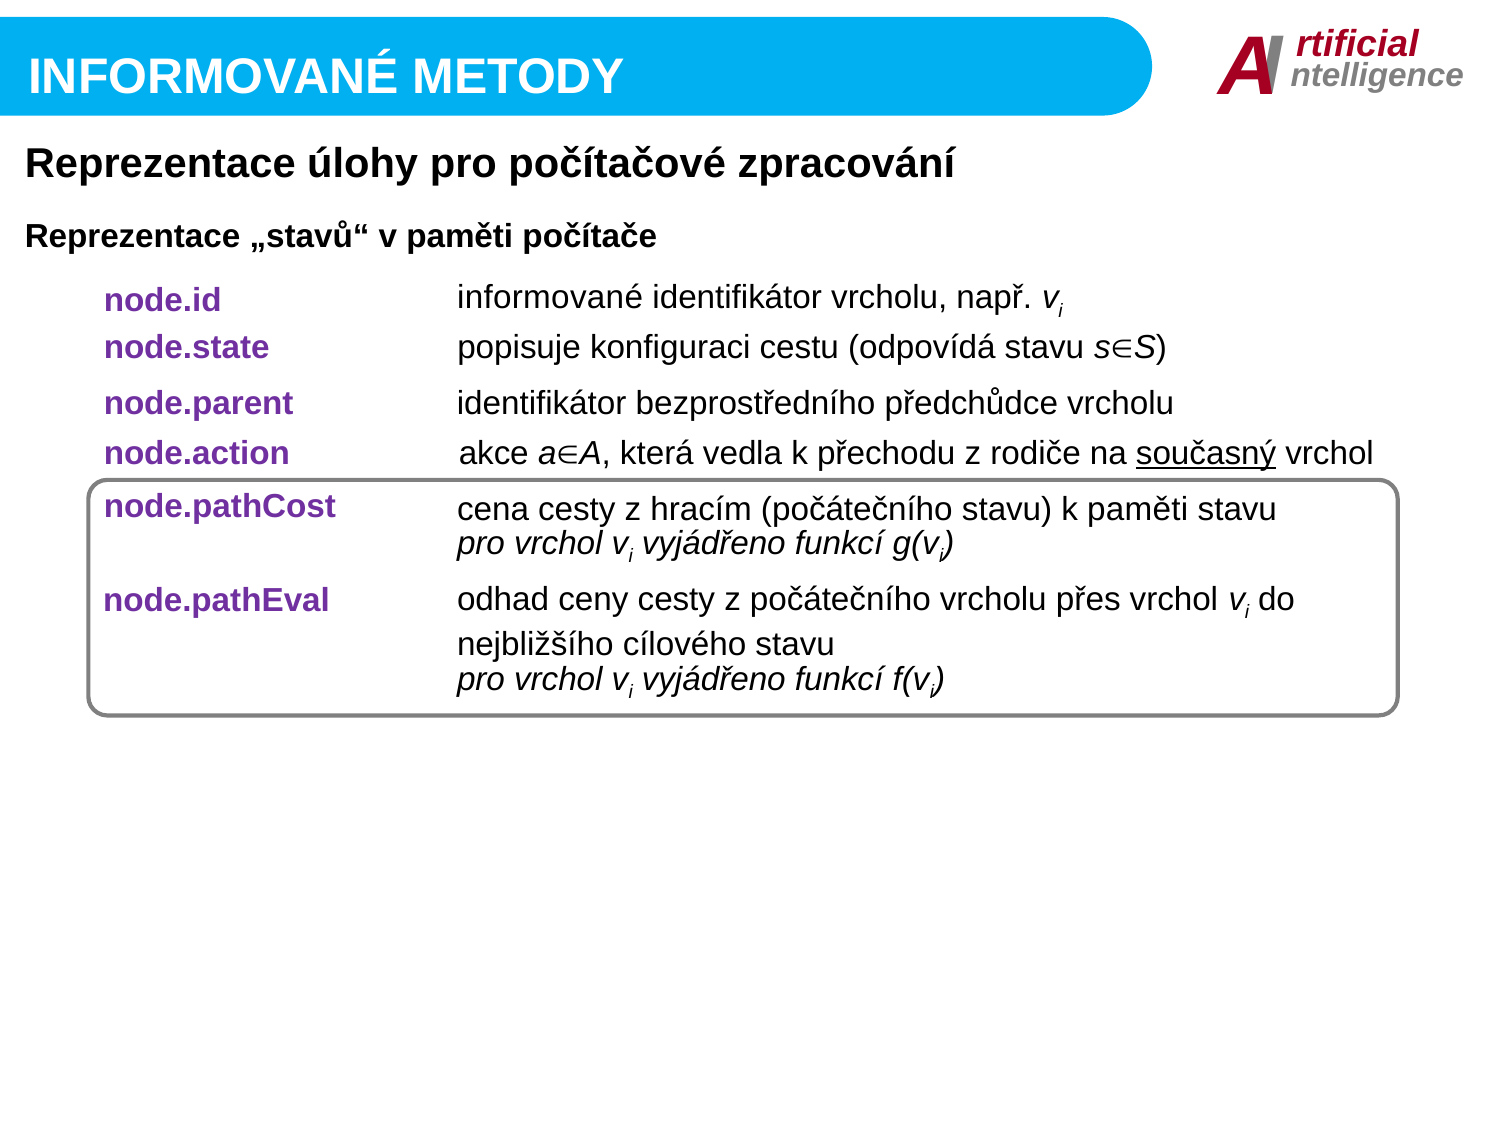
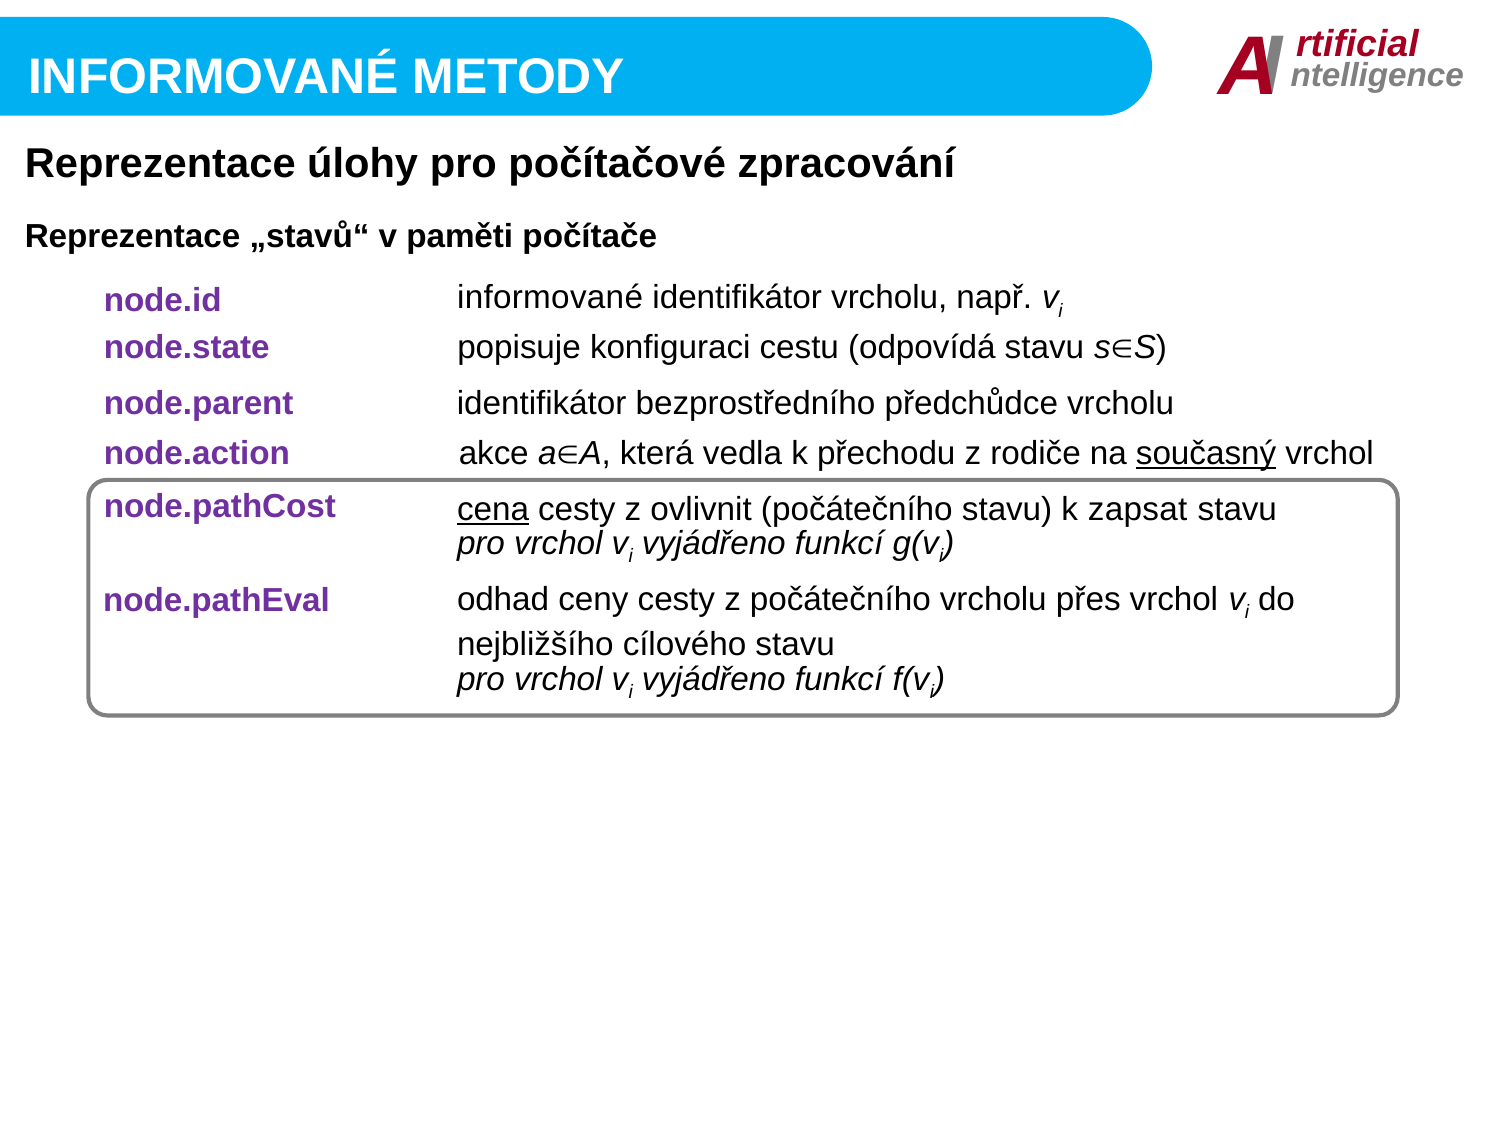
cena underline: none -> present
hracím: hracím -> ovlivnit
k paměti: paměti -> zapsat
